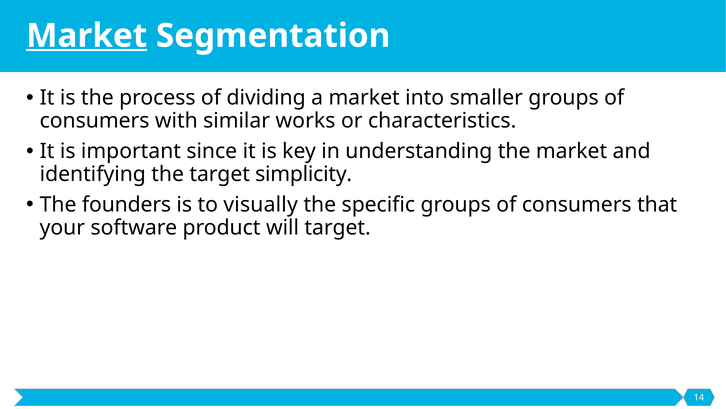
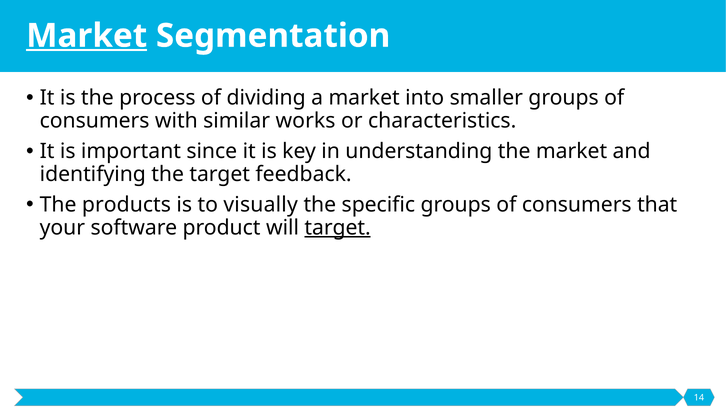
simplicity: simplicity -> feedback
founders: founders -> products
target at (338, 227) underline: none -> present
